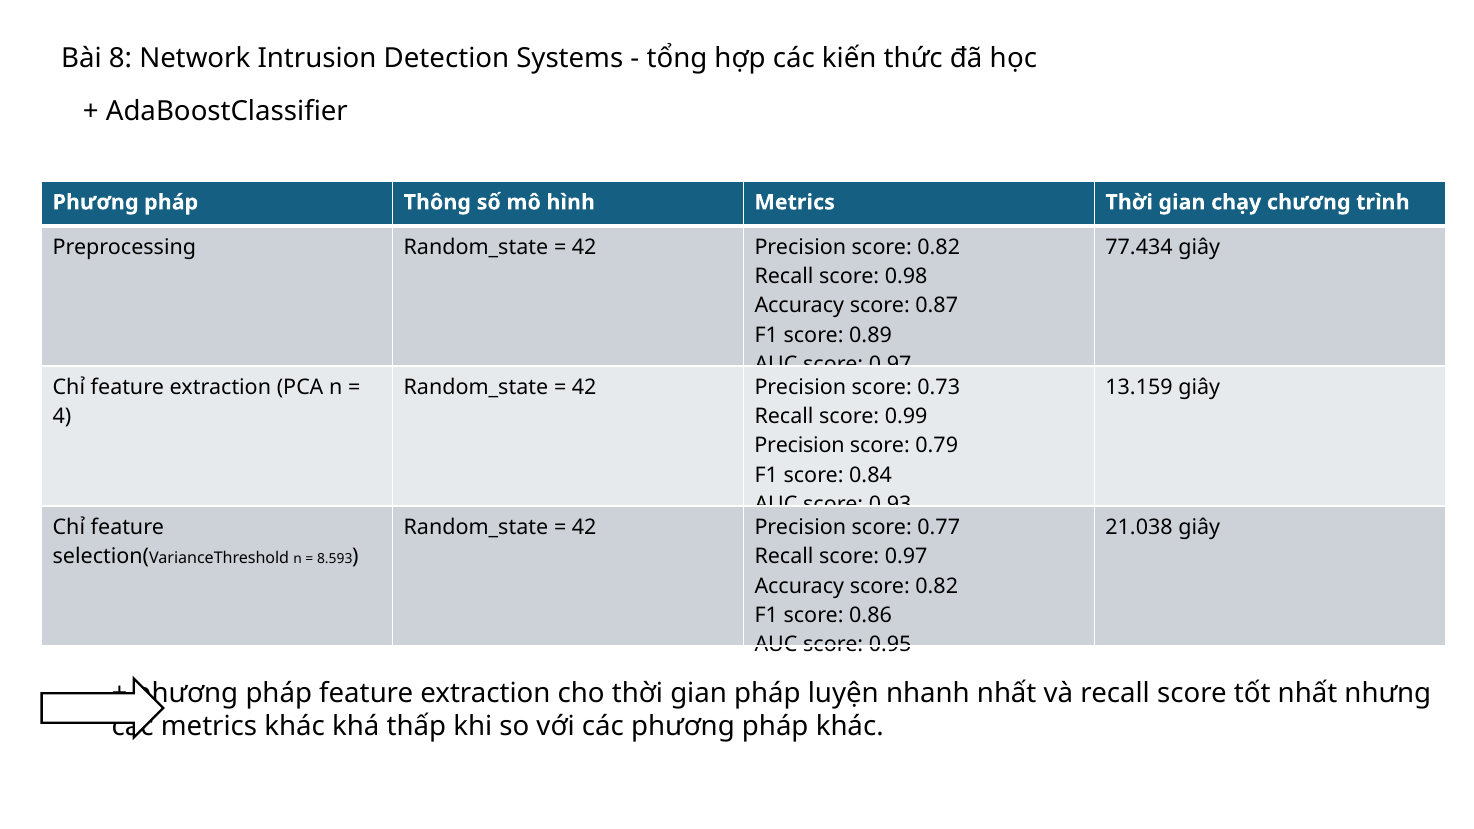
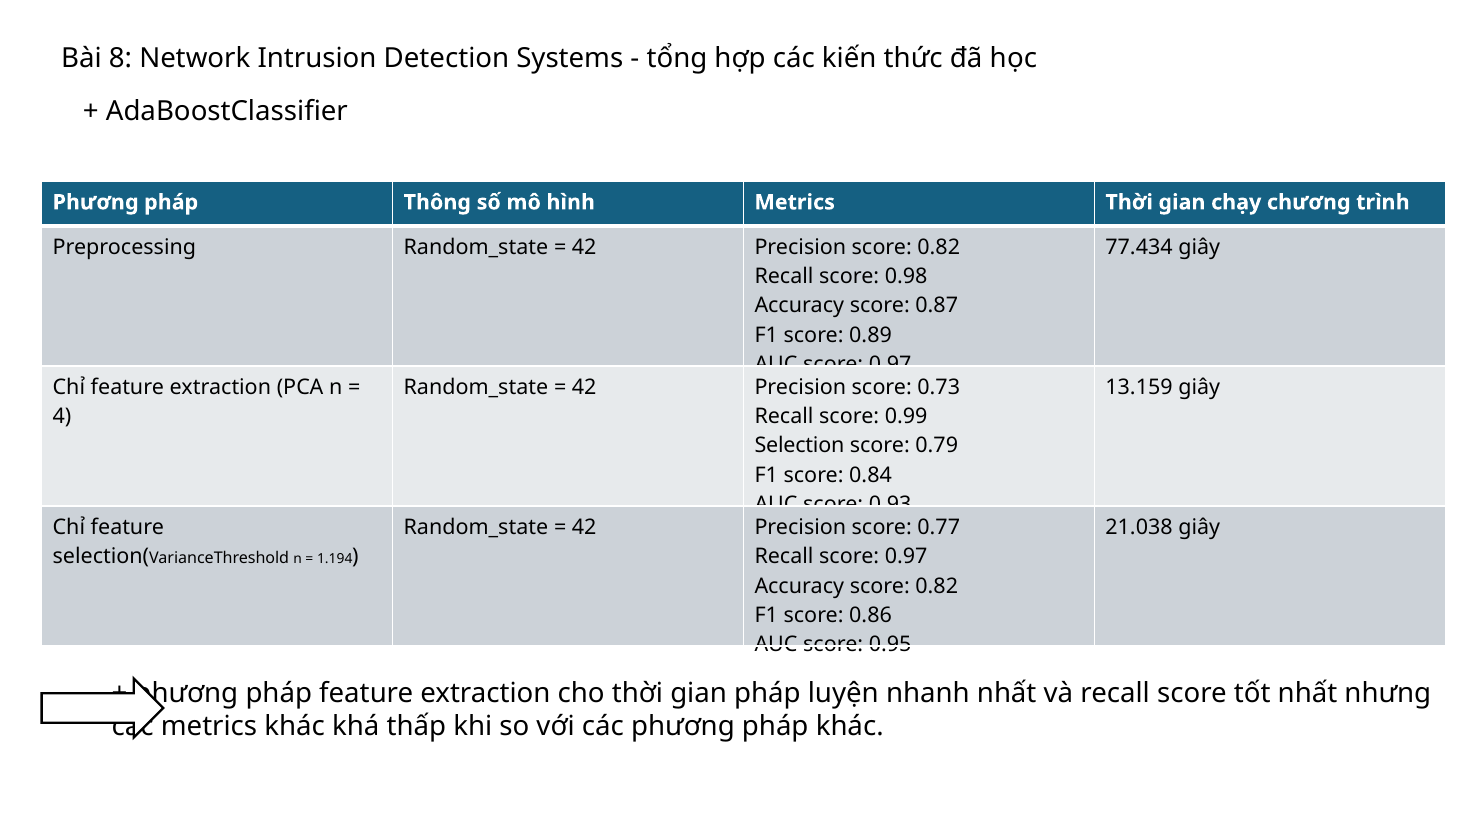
Precision at (799, 446): Precision -> Selection
8.593: 8.593 -> 1.194
